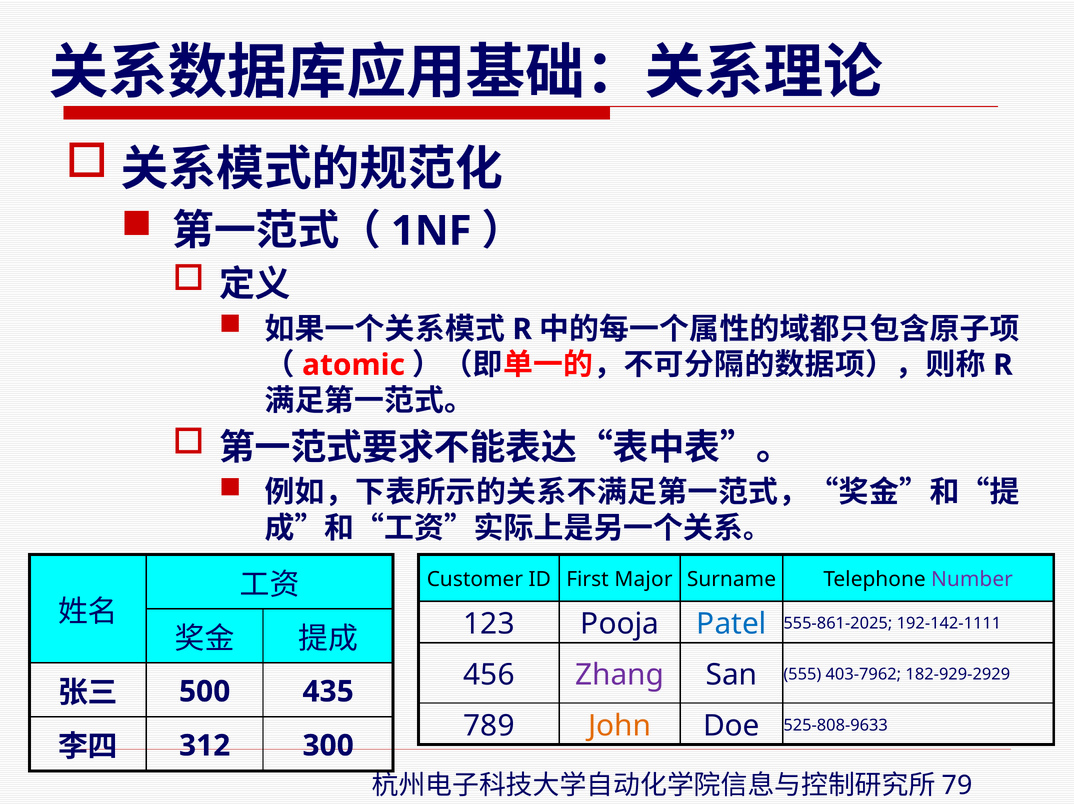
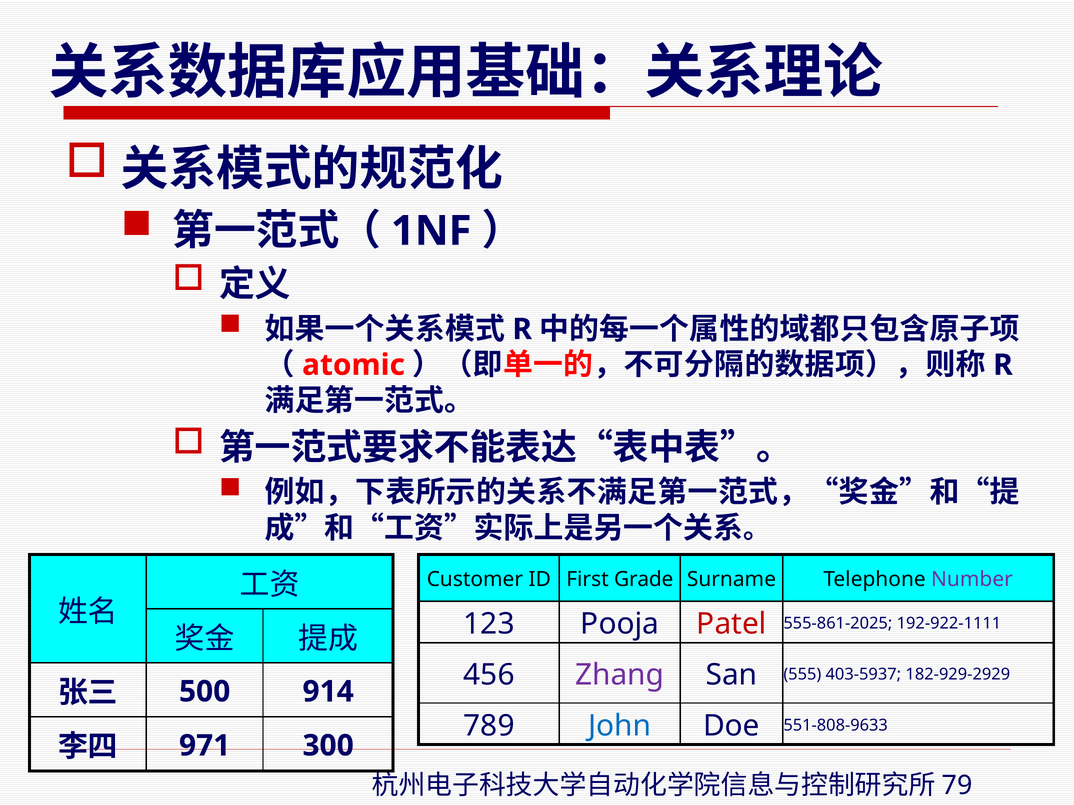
Major: Major -> Grade
Patel colour: blue -> red
192-142-1111: 192-142-1111 -> 192-922-1111
403-7962: 403-7962 -> 403-5937
435: 435 -> 914
John colour: orange -> blue
525-808-9633: 525-808-9633 -> 551-808-9633
312: 312 -> 971
